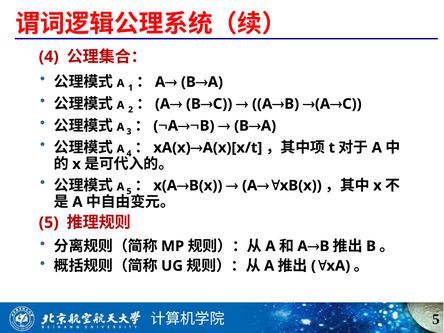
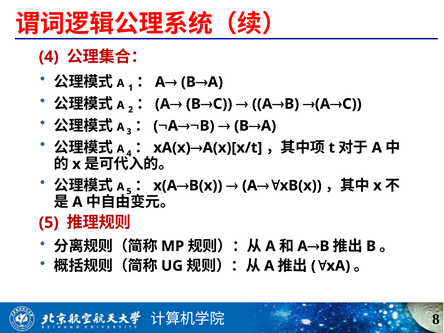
5 at (436, 319): 5 -> 8
